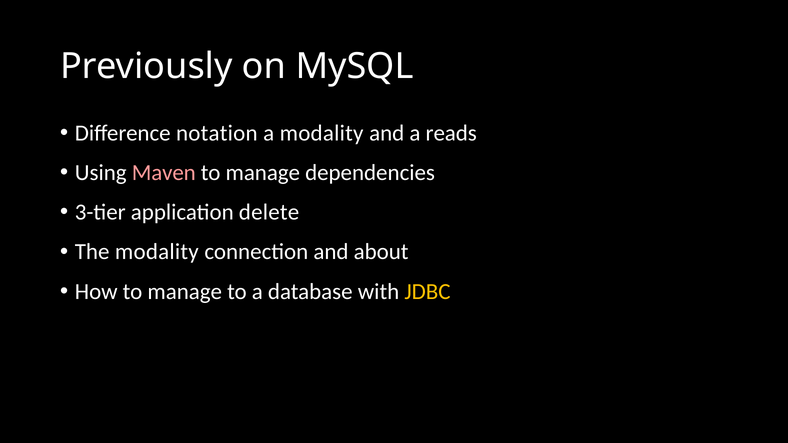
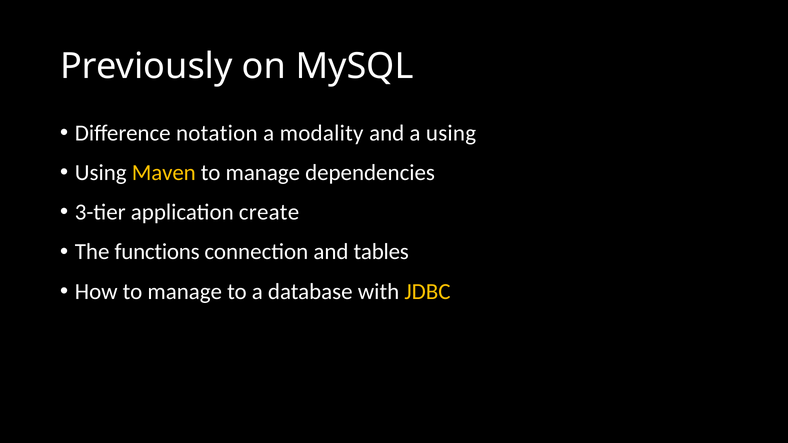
a reads: reads -> using
Maven colour: pink -> yellow
delete: delete -> create
The modality: modality -> functions
about: about -> tables
